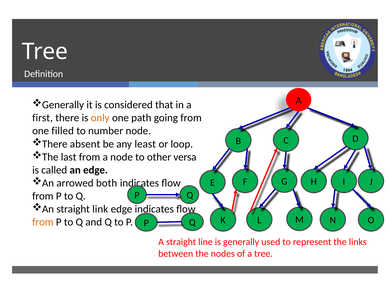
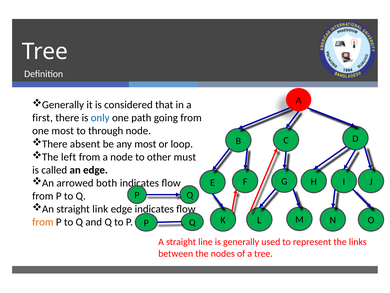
only colour: orange -> blue
one filled: filled -> most
to number: number -> through
any least: least -> most
last: last -> left
versa: versa -> must
